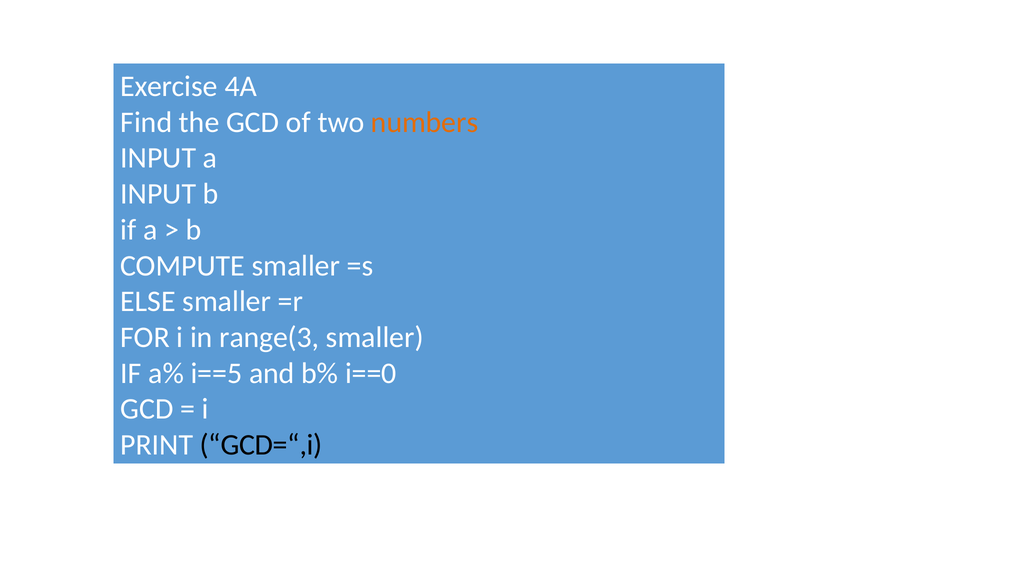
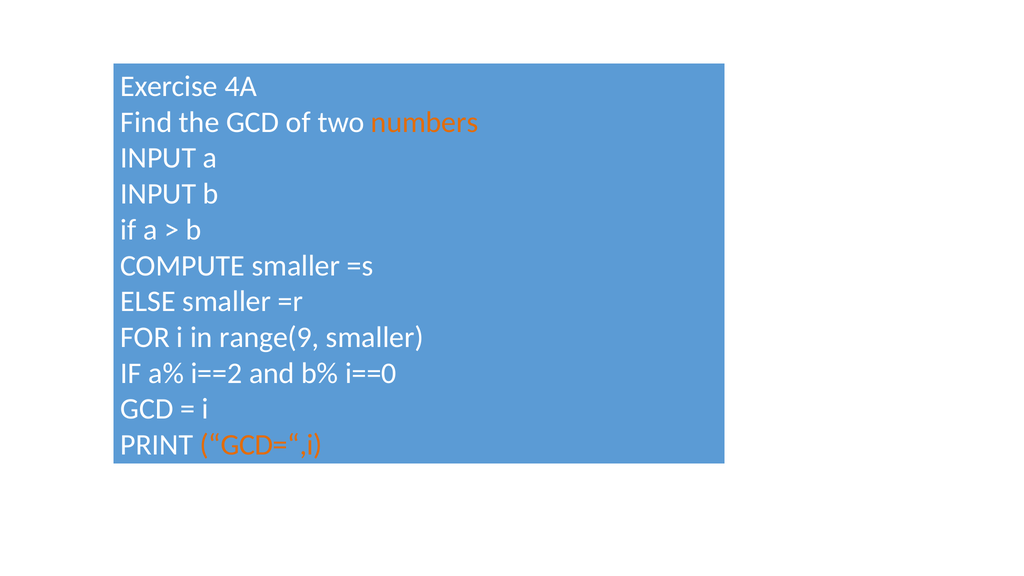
range(3: range(3 -> range(9
i==5: i==5 -> i==2
GCD=“,i colour: black -> orange
